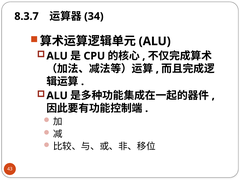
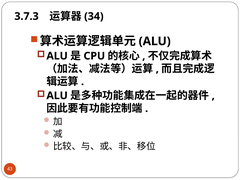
8.3.7: 8.3.7 -> 3.7.3
